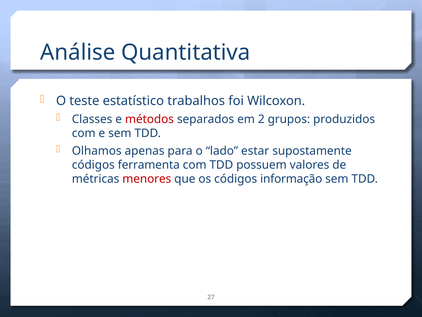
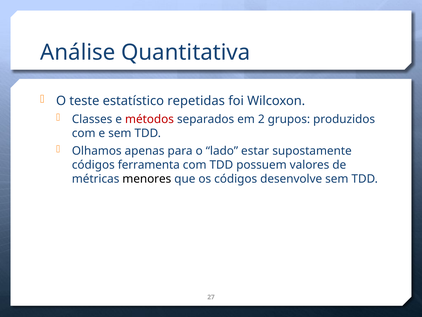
trabalhos: trabalhos -> repetidas
menores colour: red -> black
informação: informação -> desenvolve
